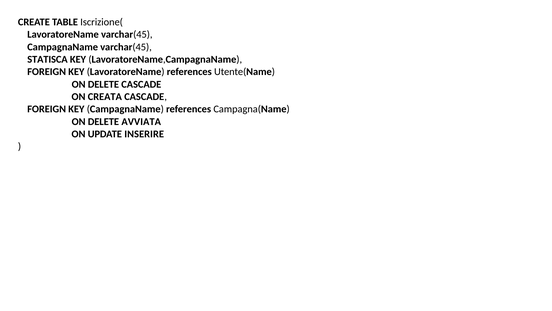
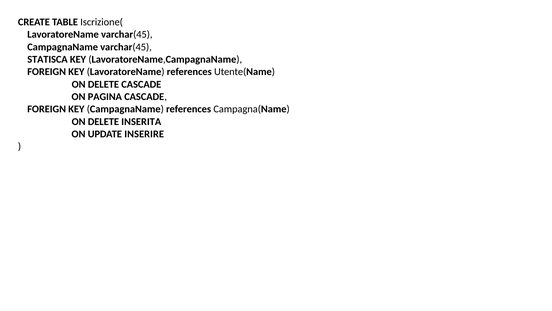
CREATA: CREATA -> PAGINA
AVVIATA: AVVIATA -> INSERITA
